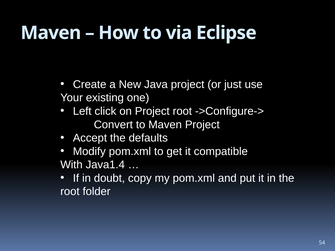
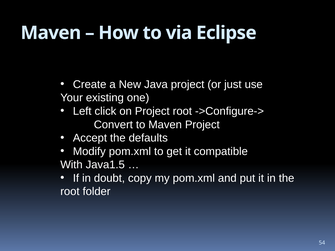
Java1.4: Java1.4 -> Java1.5
